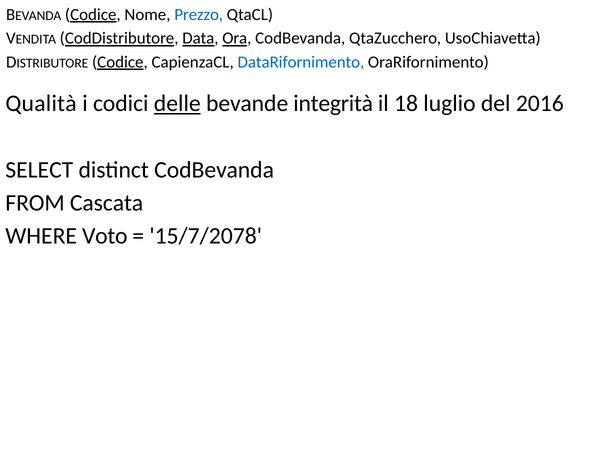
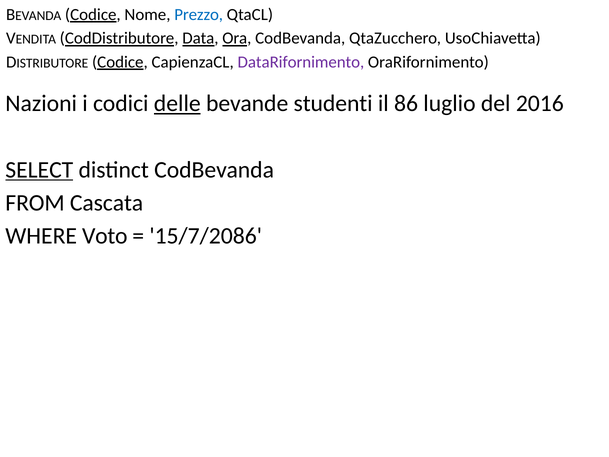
DataRifornimento colour: blue -> purple
Qualità: Qualità -> Nazioni
integrità: integrità -> studenti
18: 18 -> 86
SELECT underline: none -> present
15/7/2078: 15/7/2078 -> 15/7/2086
